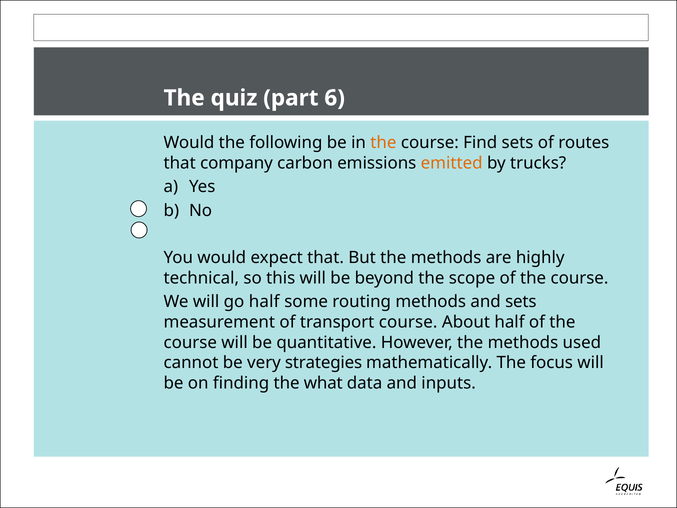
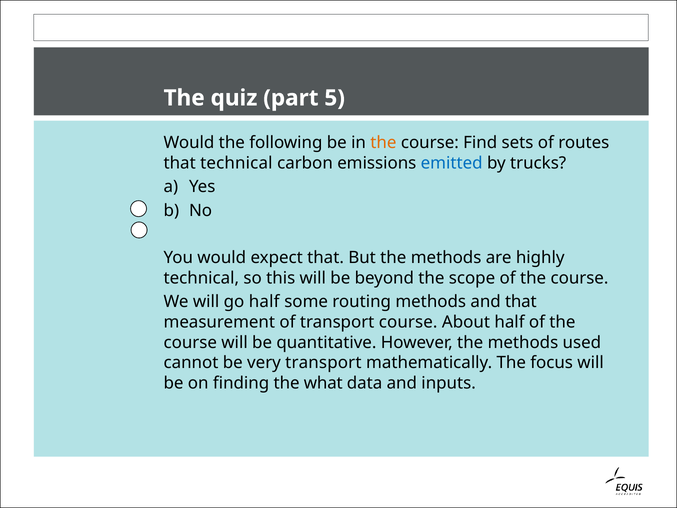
6: 6 -> 5
that company: company -> technical
emitted colour: orange -> blue
and sets: sets -> that
very strategies: strategies -> transport
